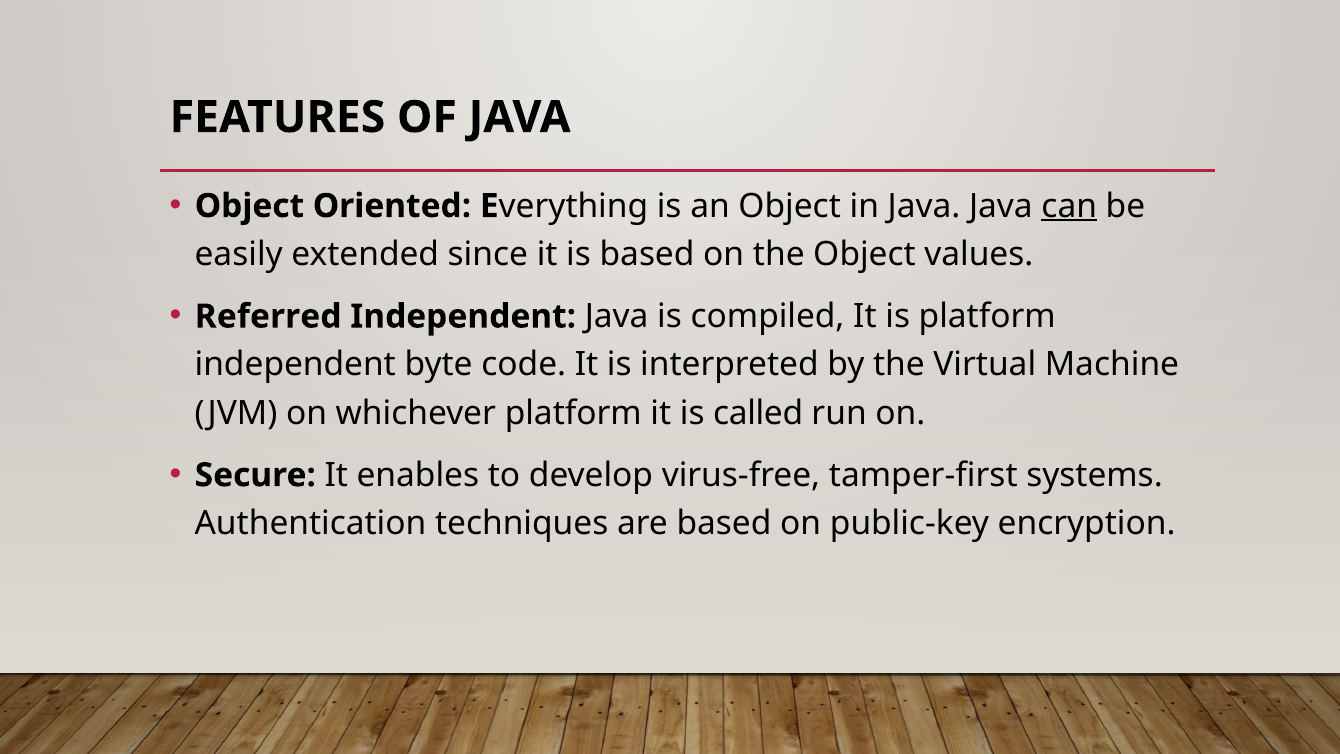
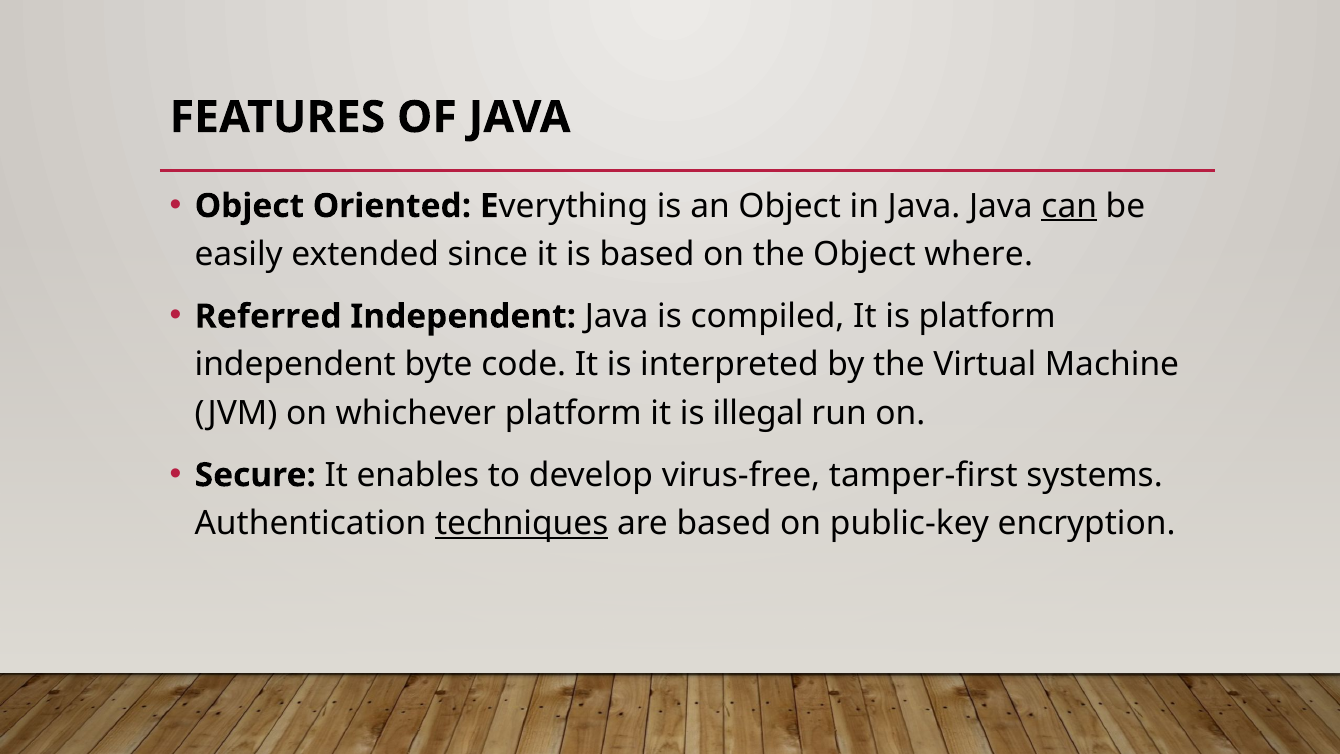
values: values -> where
called: called -> illegal
techniques underline: none -> present
